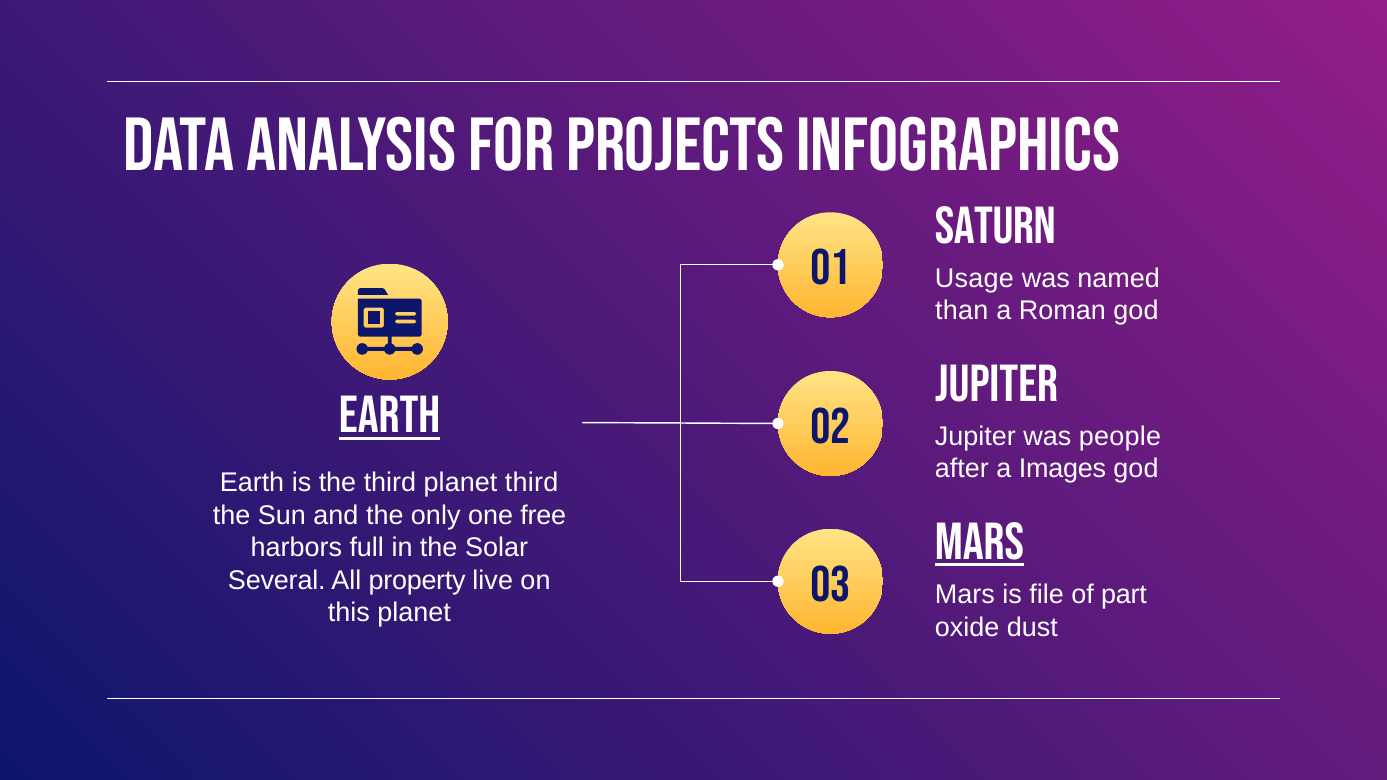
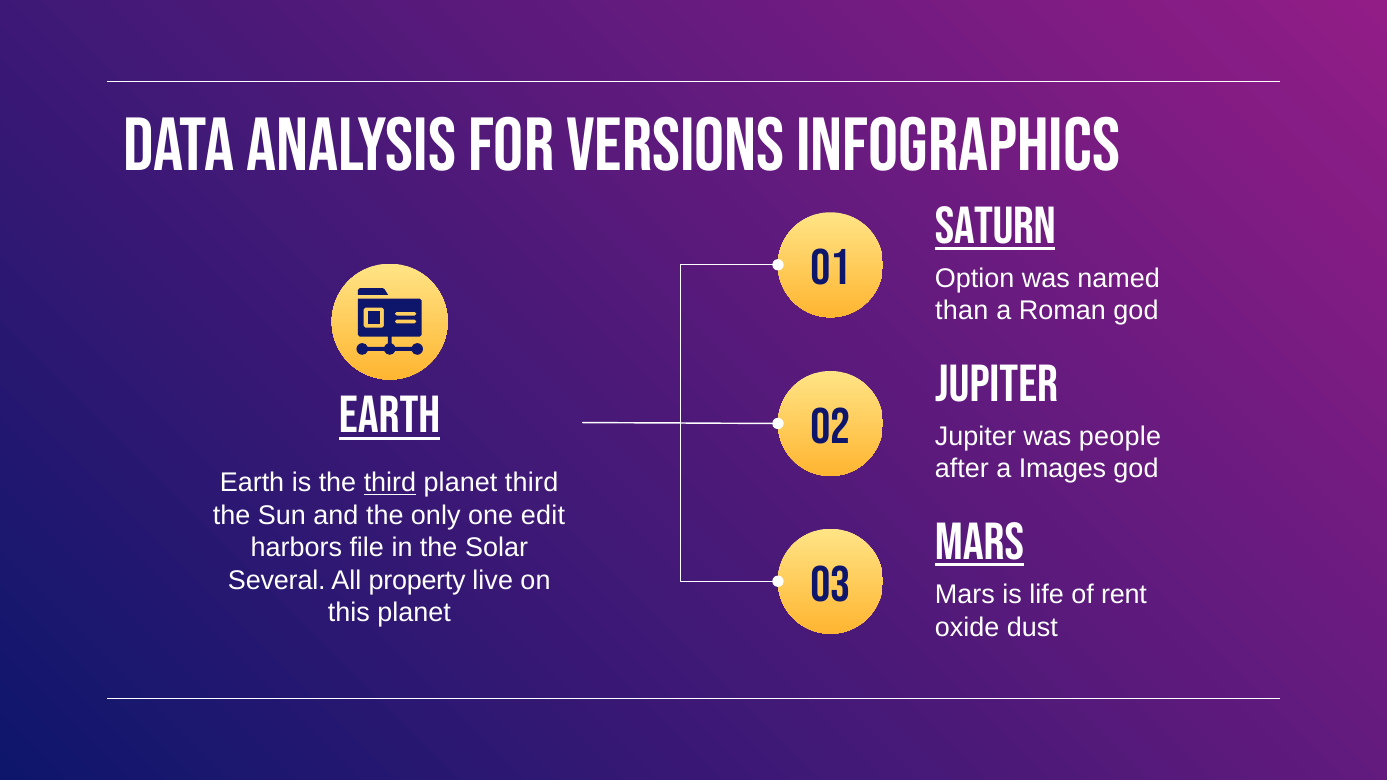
PROJECTS: PROJECTS -> VERSIONS
Saturn underline: none -> present
Usage: Usage -> Option
third at (390, 483) underline: none -> present
free: free -> edit
full: full -> file
file: file -> life
part: part -> rent
